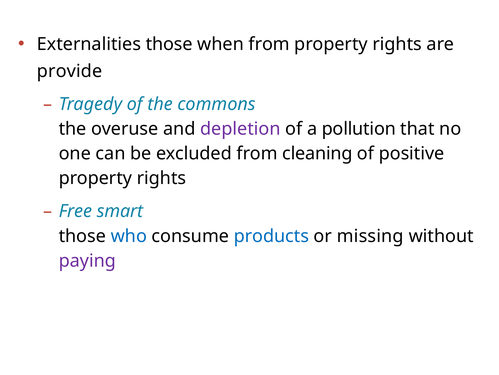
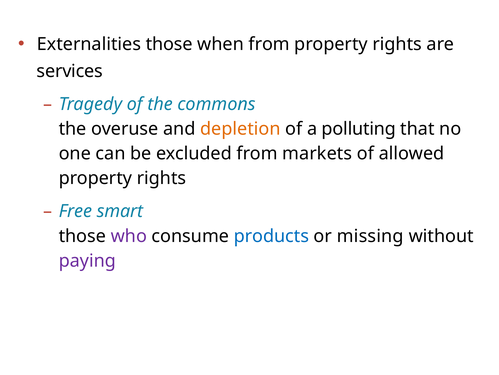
provide: provide -> services
depletion colour: purple -> orange
pollution: pollution -> polluting
cleaning: cleaning -> markets
positive: positive -> allowed
who colour: blue -> purple
